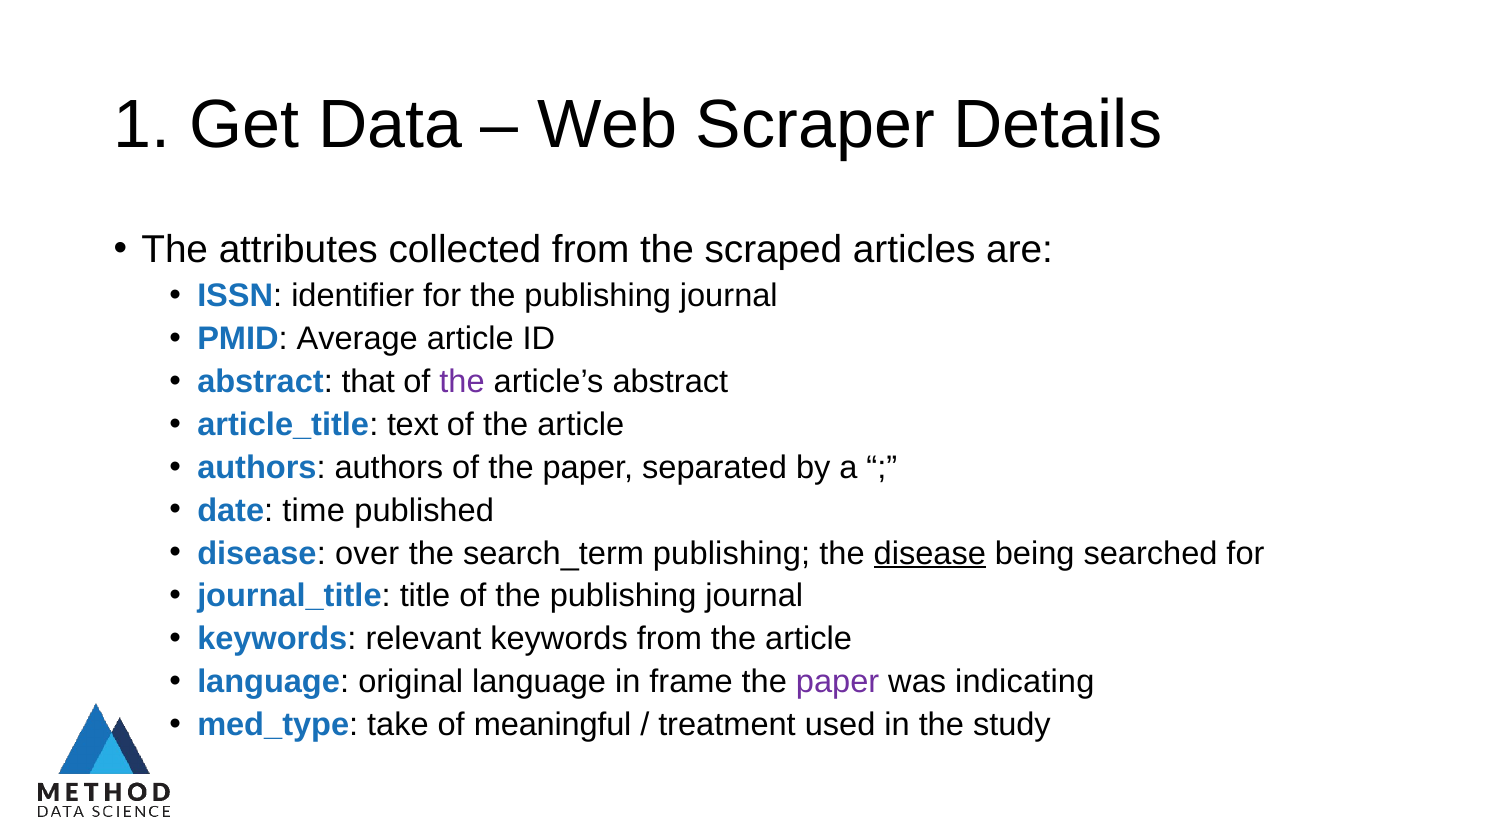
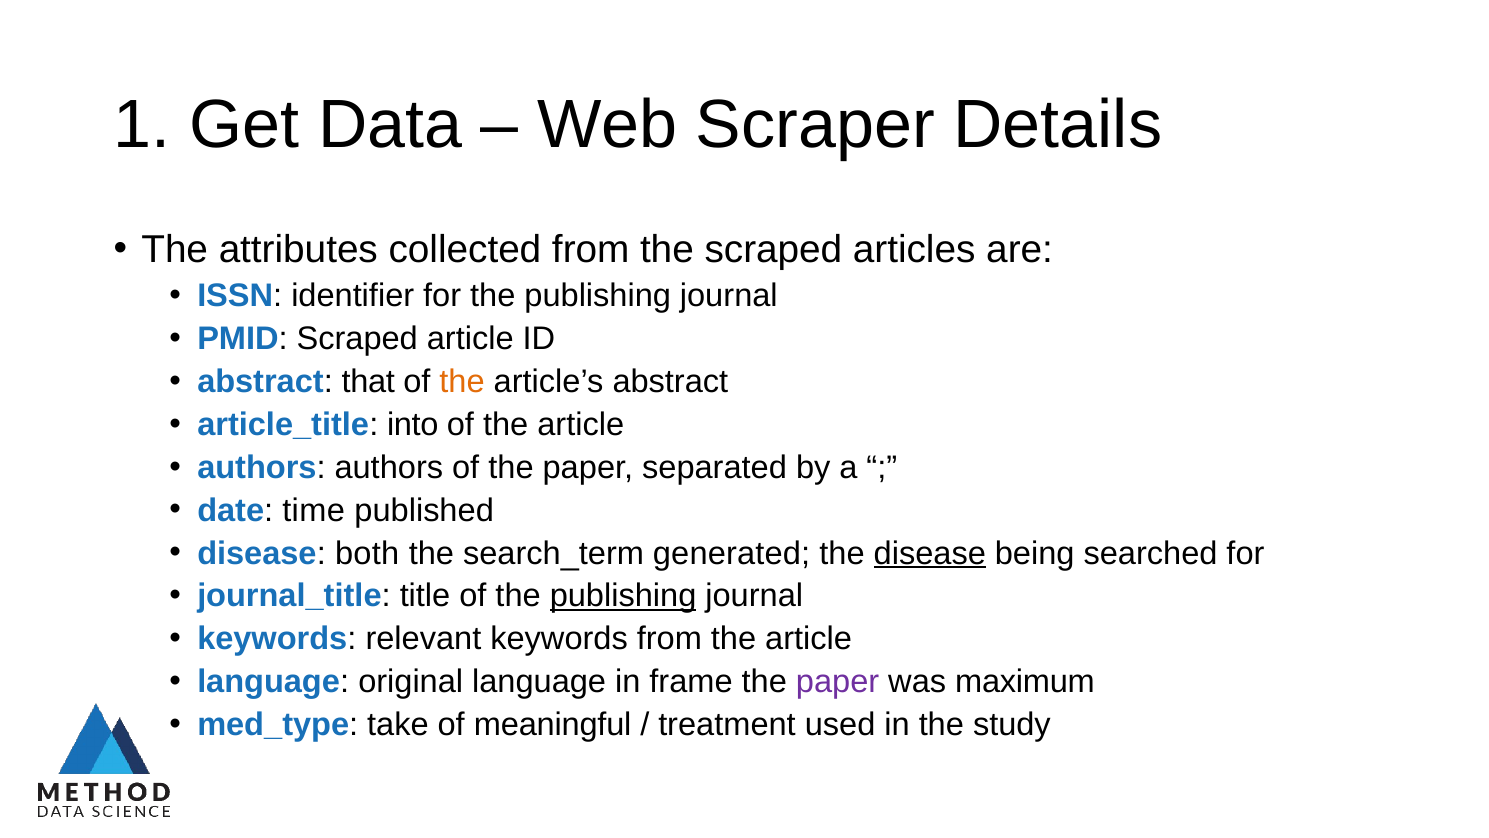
PMID Average: Average -> Scraped
the at (462, 381) colour: purple -> orange
text: text -> into
over: over -> both
search_term publishing: publishing -> generated
publishing at (623, 596) underline: none -> present
indicating: indicating -> maximum
